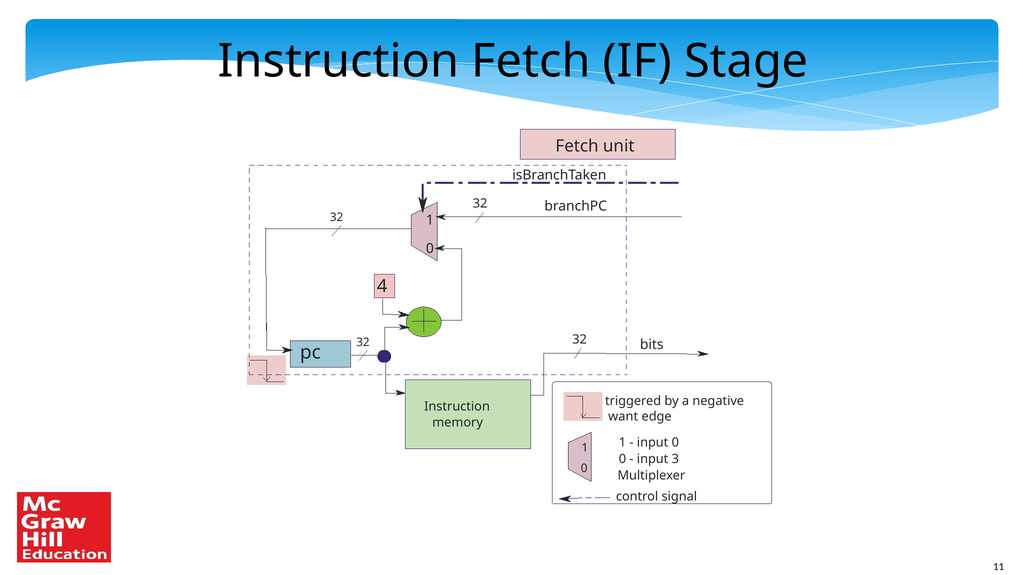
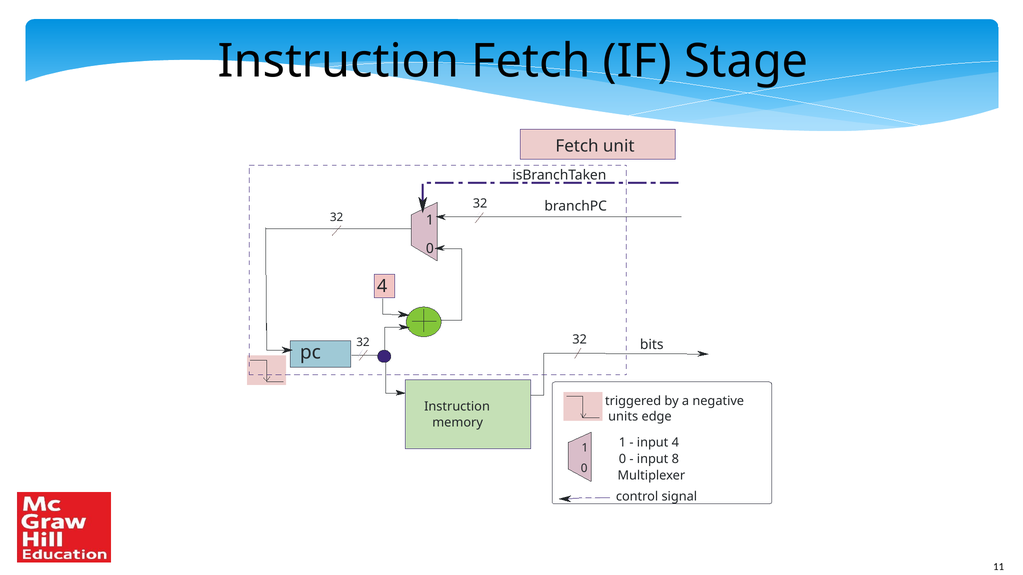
want: want -> units
input 0: 0 -> 4
3: 3 -> 8
